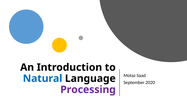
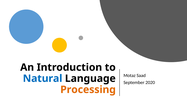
Processing colour: purple -> orange
